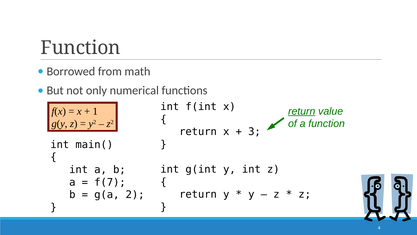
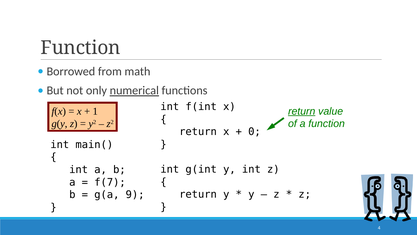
numerical underline: none -> present
3: 3 -> 0
2: 2 -> 9
